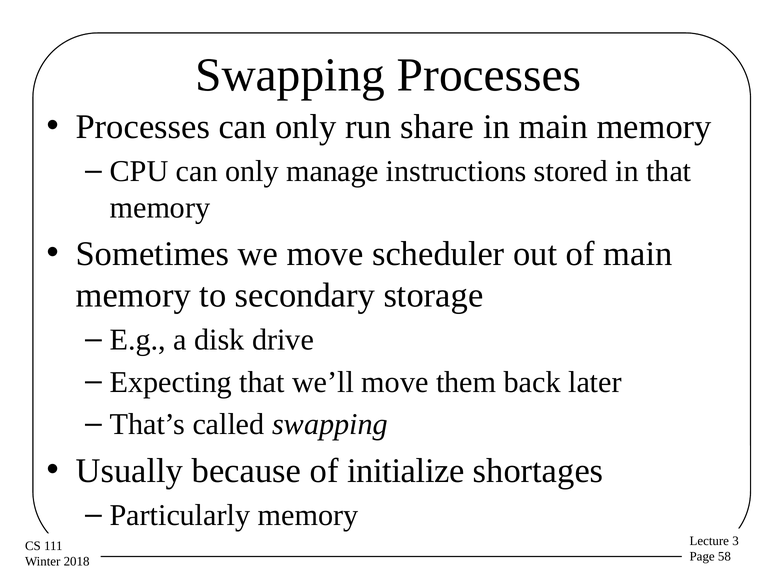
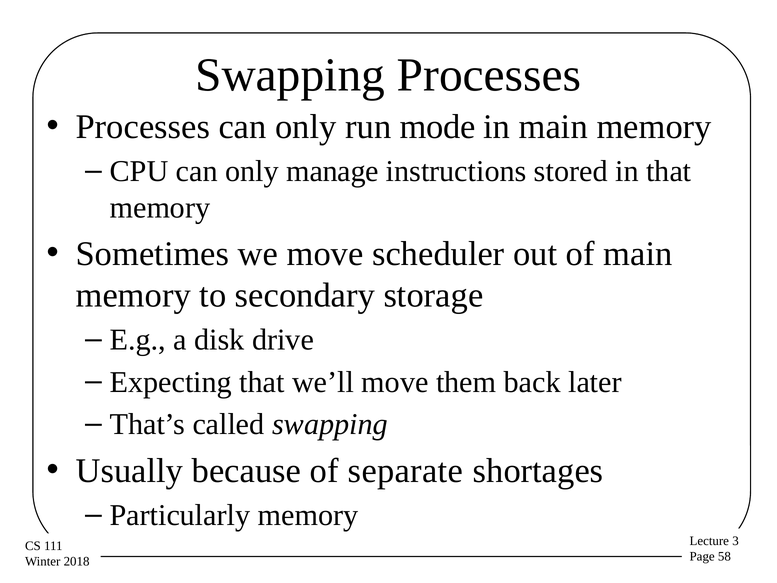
share: share -> mode
initialize: initialize -> separate
